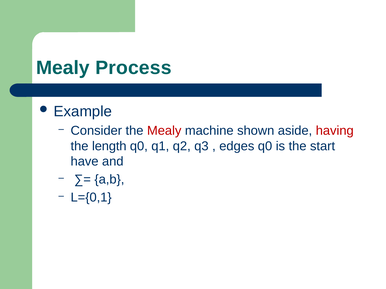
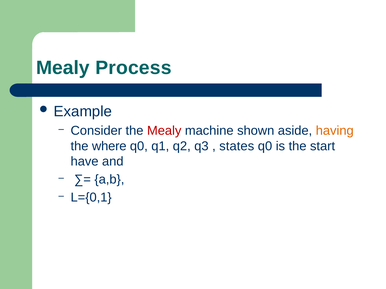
having colour: red -> orange
length: length -> where
edges: edges -> states
